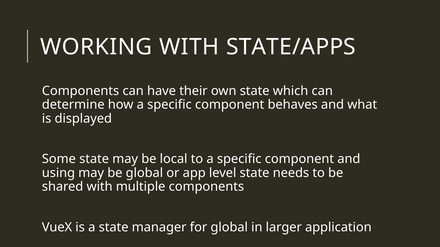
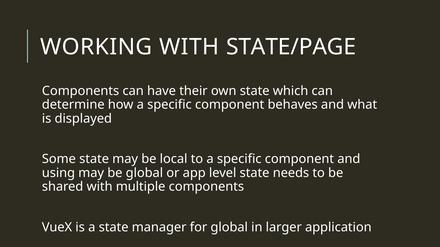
STATE/APPS: STATE/APPS -> STATE/PAGE
